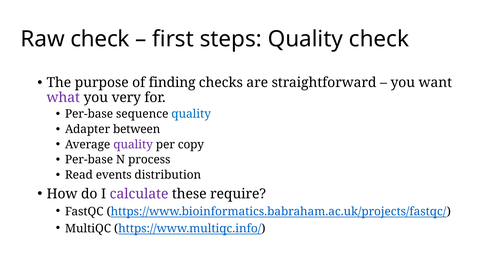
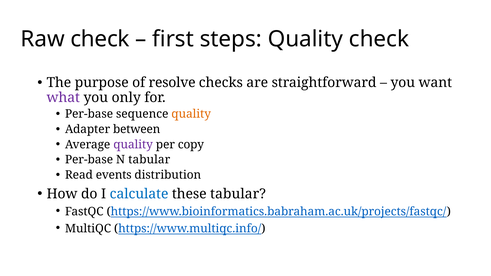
finding: finding -> resolve
very: very -> only
quality at (191, 114) colour: blue -> orange
N process: process -> tabular
calculate colour: purple -> blue
these require: require -> tabular
